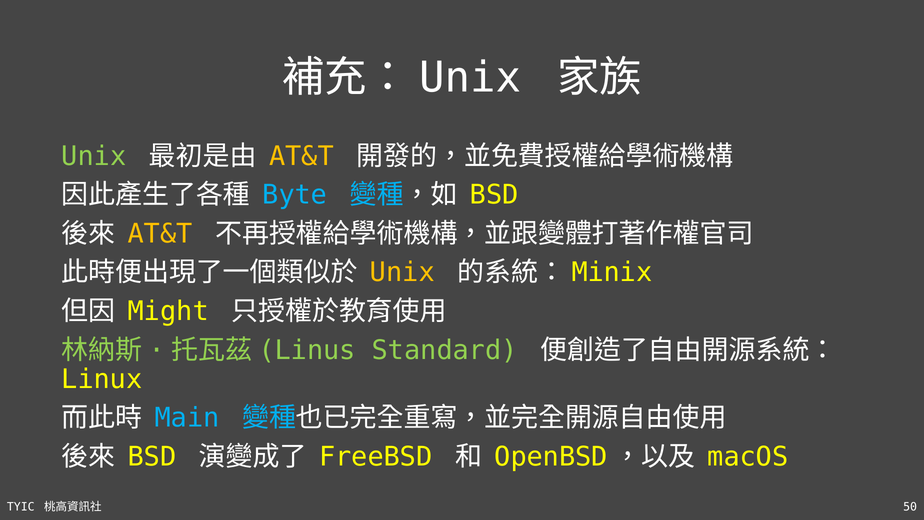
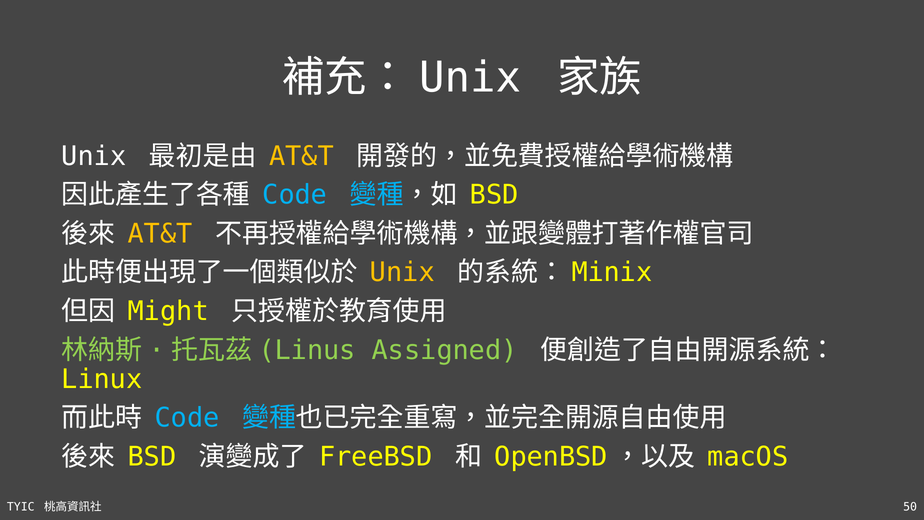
Unix at (94, 156) colour: light green -> white
Byte at (295, 195): Byte -> Code
Standard: Standard -> Assigned
Main at (187, 418): Main -> Code
